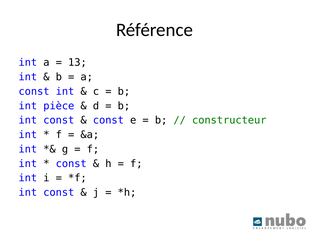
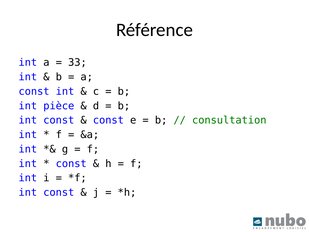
13: 13 -> 33
constructeur: constructeur -> consultation
